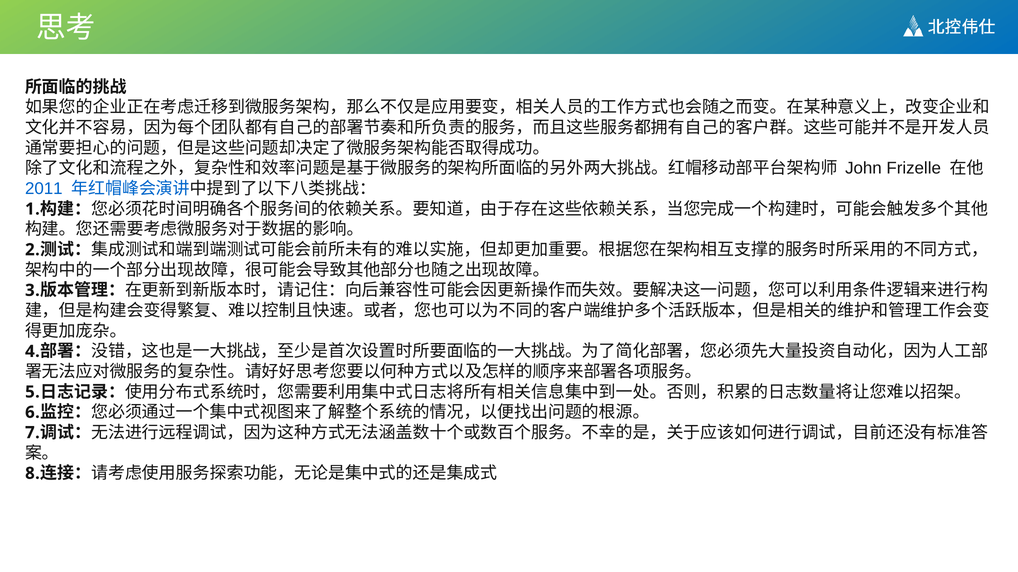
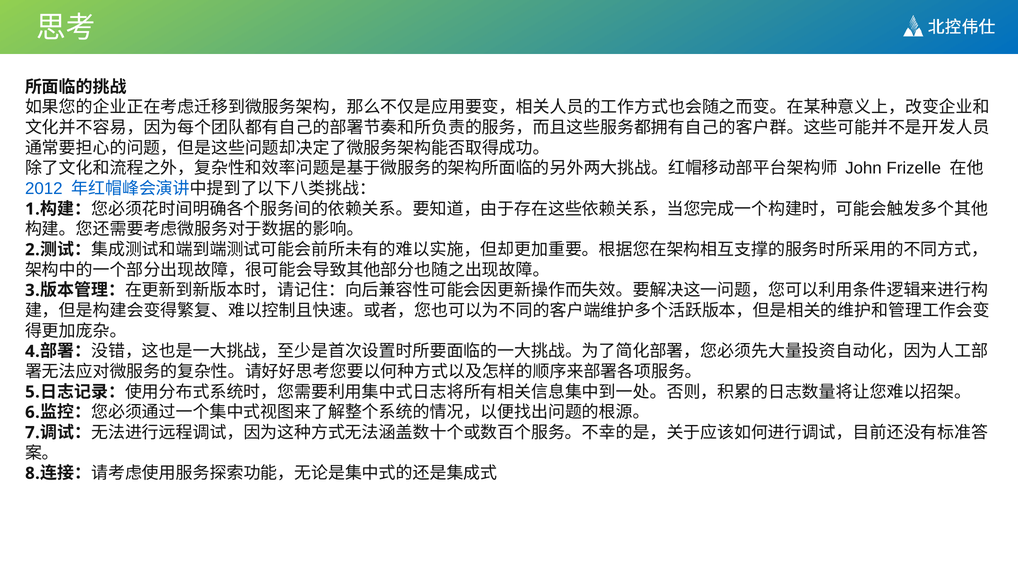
2011: 2011 -> 2012
